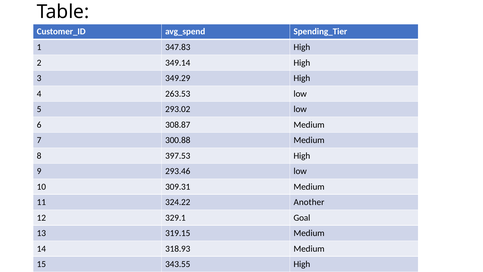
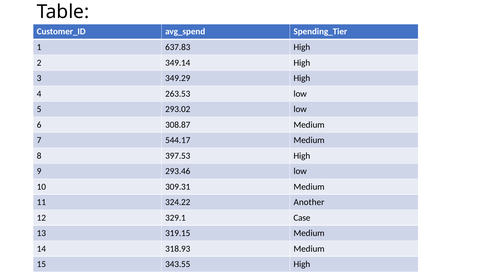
347.83: 347.83 -> 637.83
300.88: 300.88 -> 544.17
Goal: Goal -> Case
